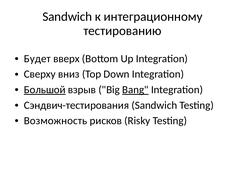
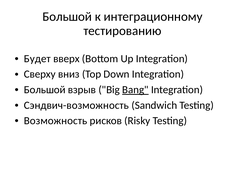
Sandwich at (67, 17): Sandwich -> Большой
Большой at (45, 90) underline: present -> none
Сэндвич-тестирования: Сэндвич-тестирования -> Сэндвич-возможность
